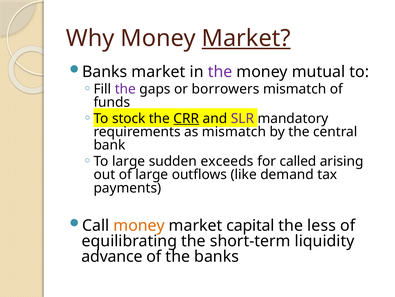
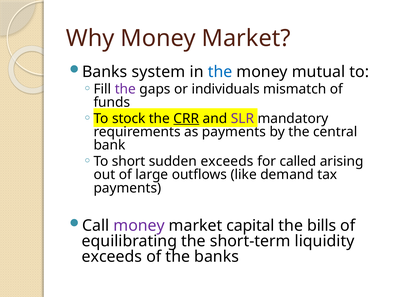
Market at (246, 38) underline: present -> none
Banks market: market -> system
the at (220, 72) colour: purple -> blue
borrowers: borrowers -> individuals
as mismatch: mismatch -> payments
To large: large -> short
money at (139, 225) colour: orange -> purple
less: less -> bills
advance at (112, 256): advance -> exceeds
